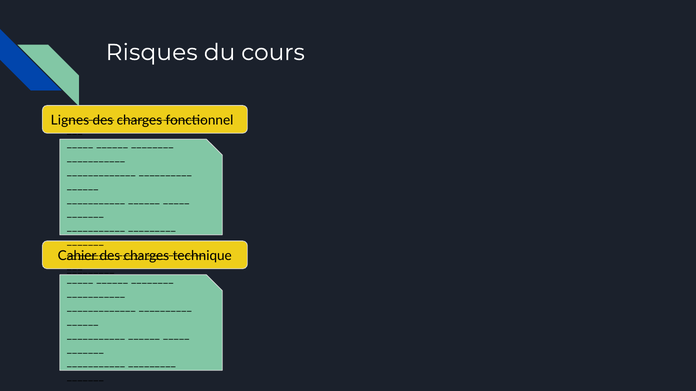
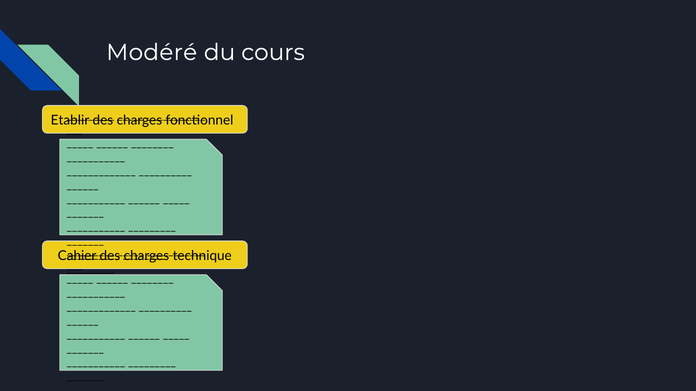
Risques: Risques -> Modéré
Lignes: Lignes -> Etablir
